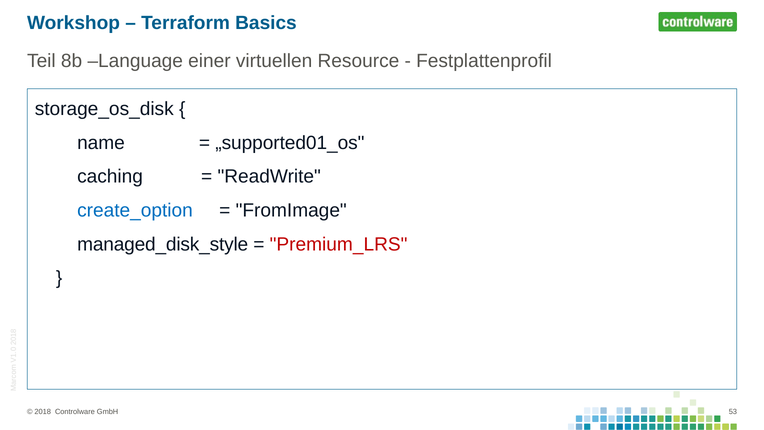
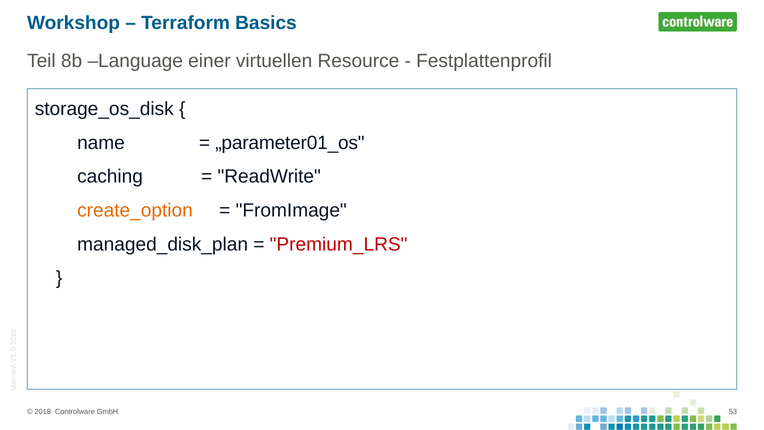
„supported01_os: „supported01_os -> „parameter01_os
create_option colour: blue -> orange
managed_disk_style: managed_disk_style -> managed_disk_plan
